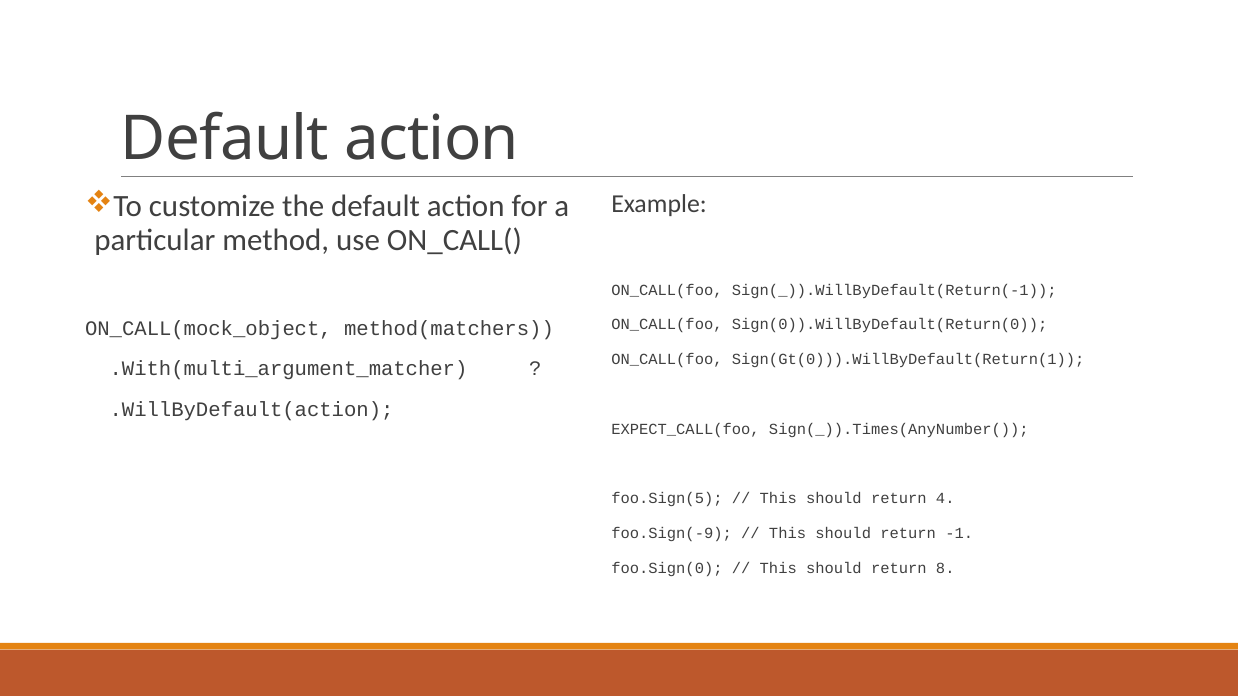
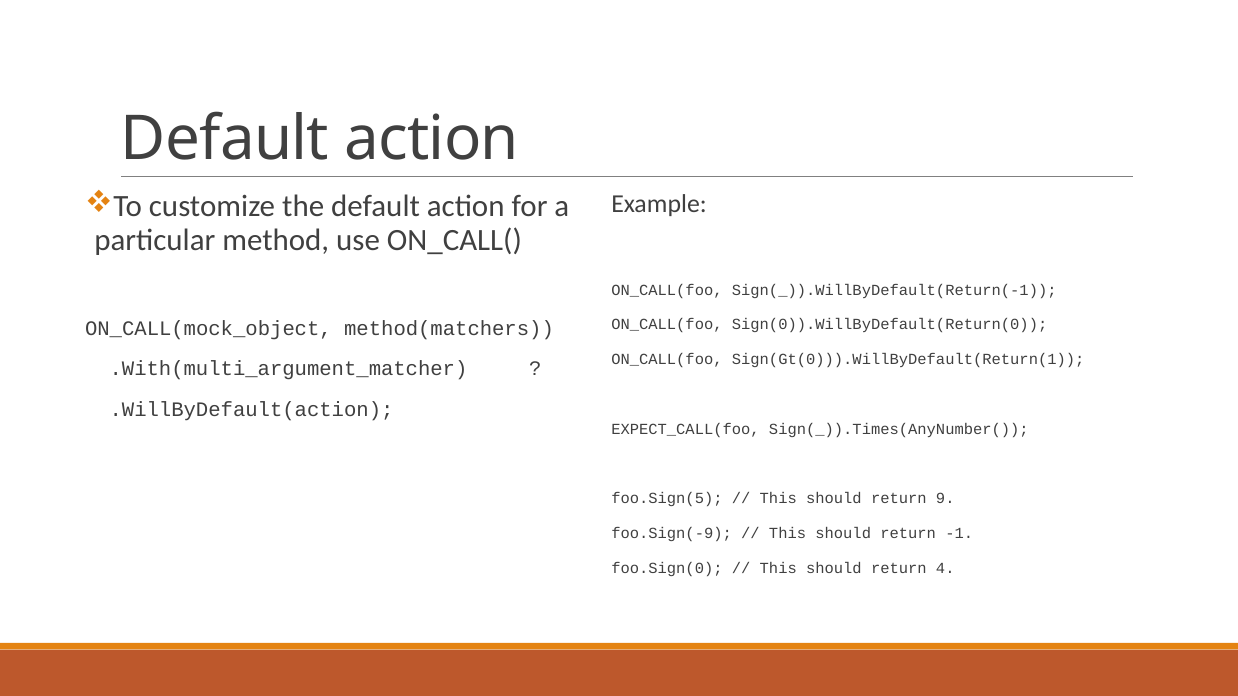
4: 4 -> 9
8: 8 -> 4
